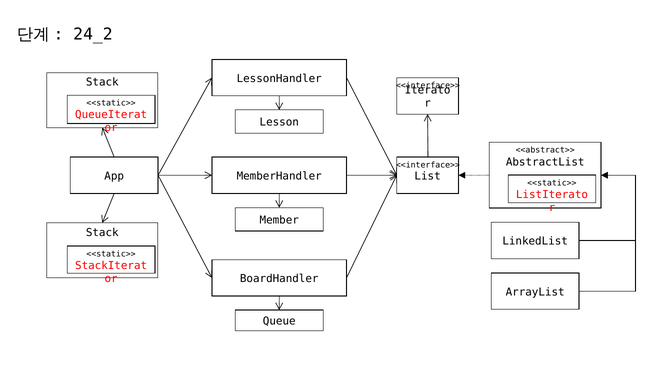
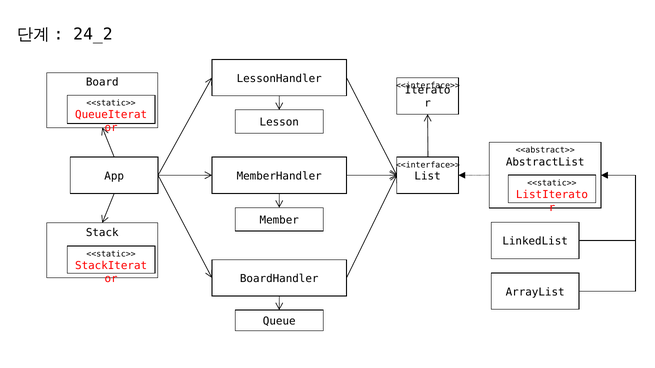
Stack at (102, 82): Stack -> Board
